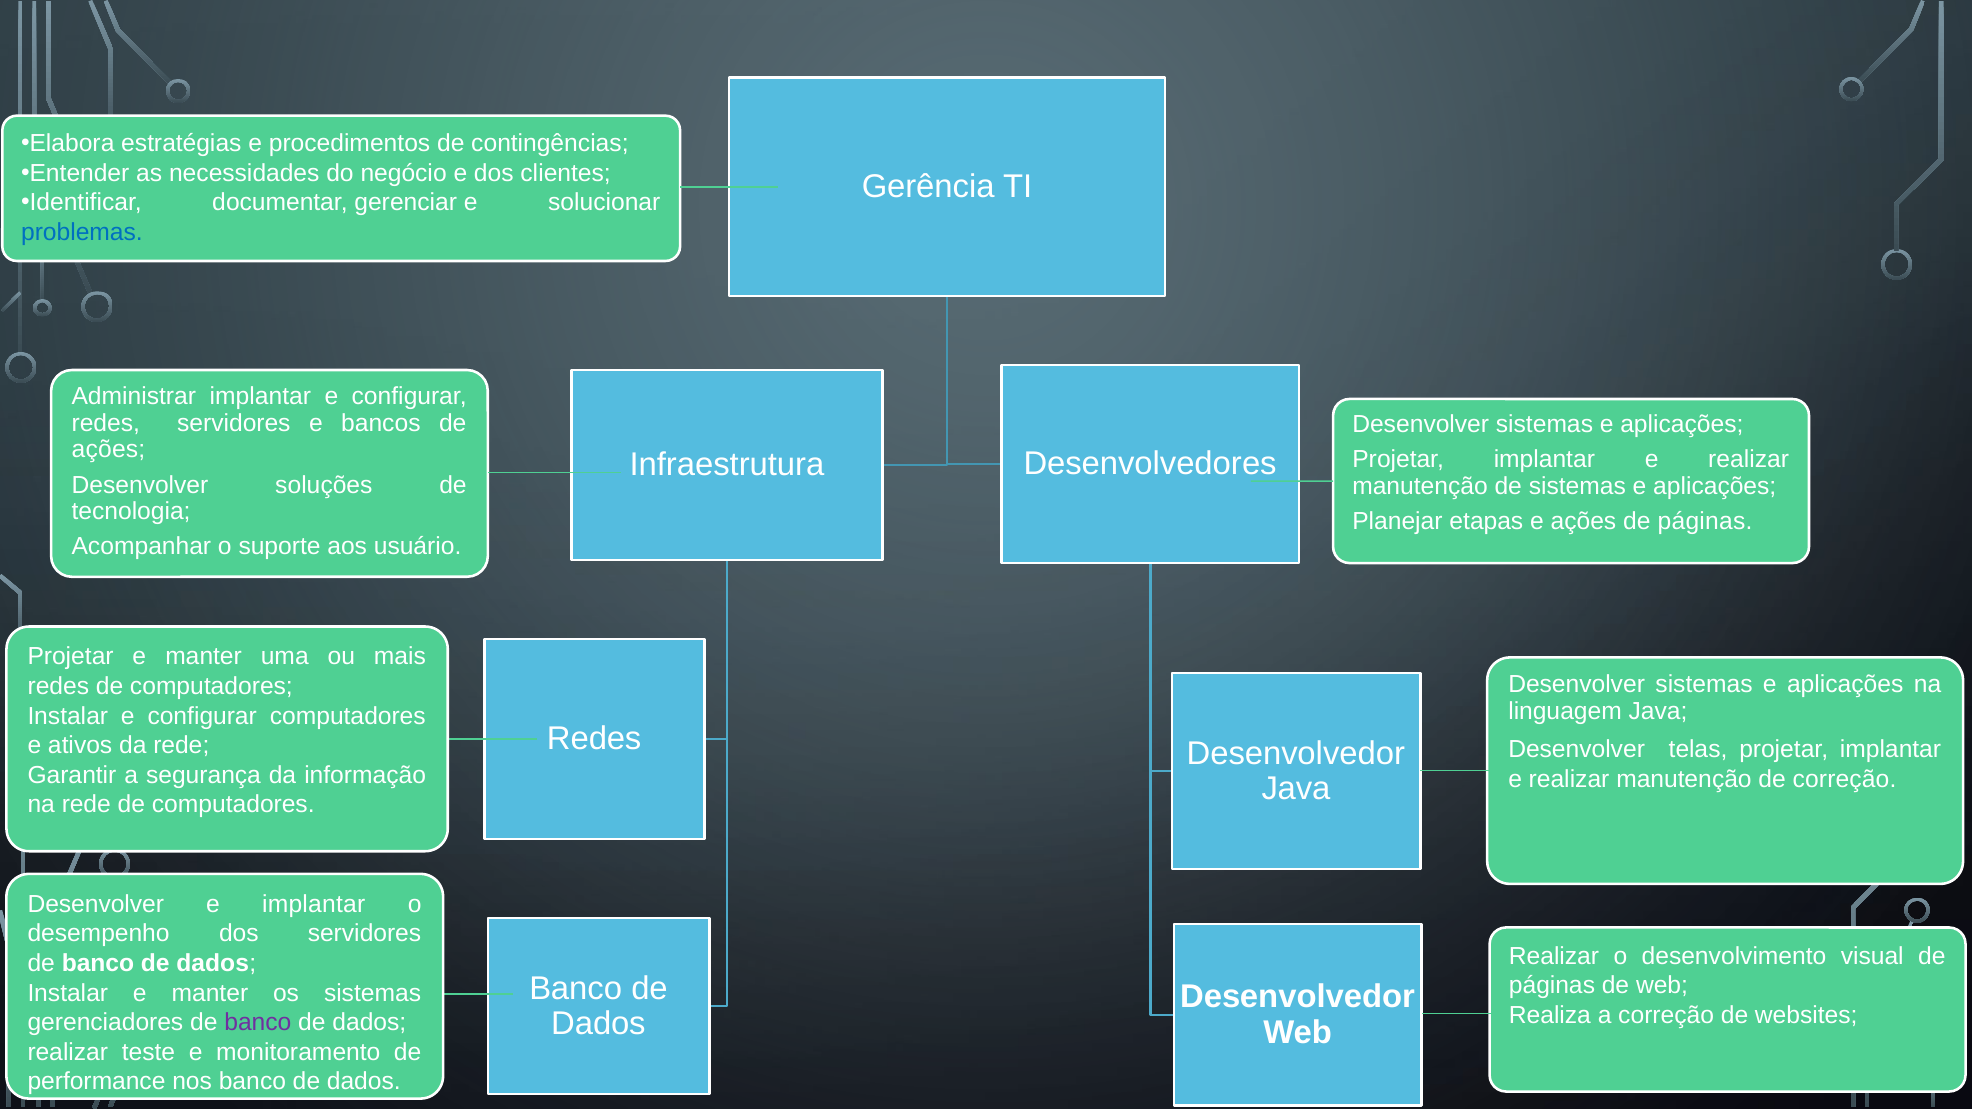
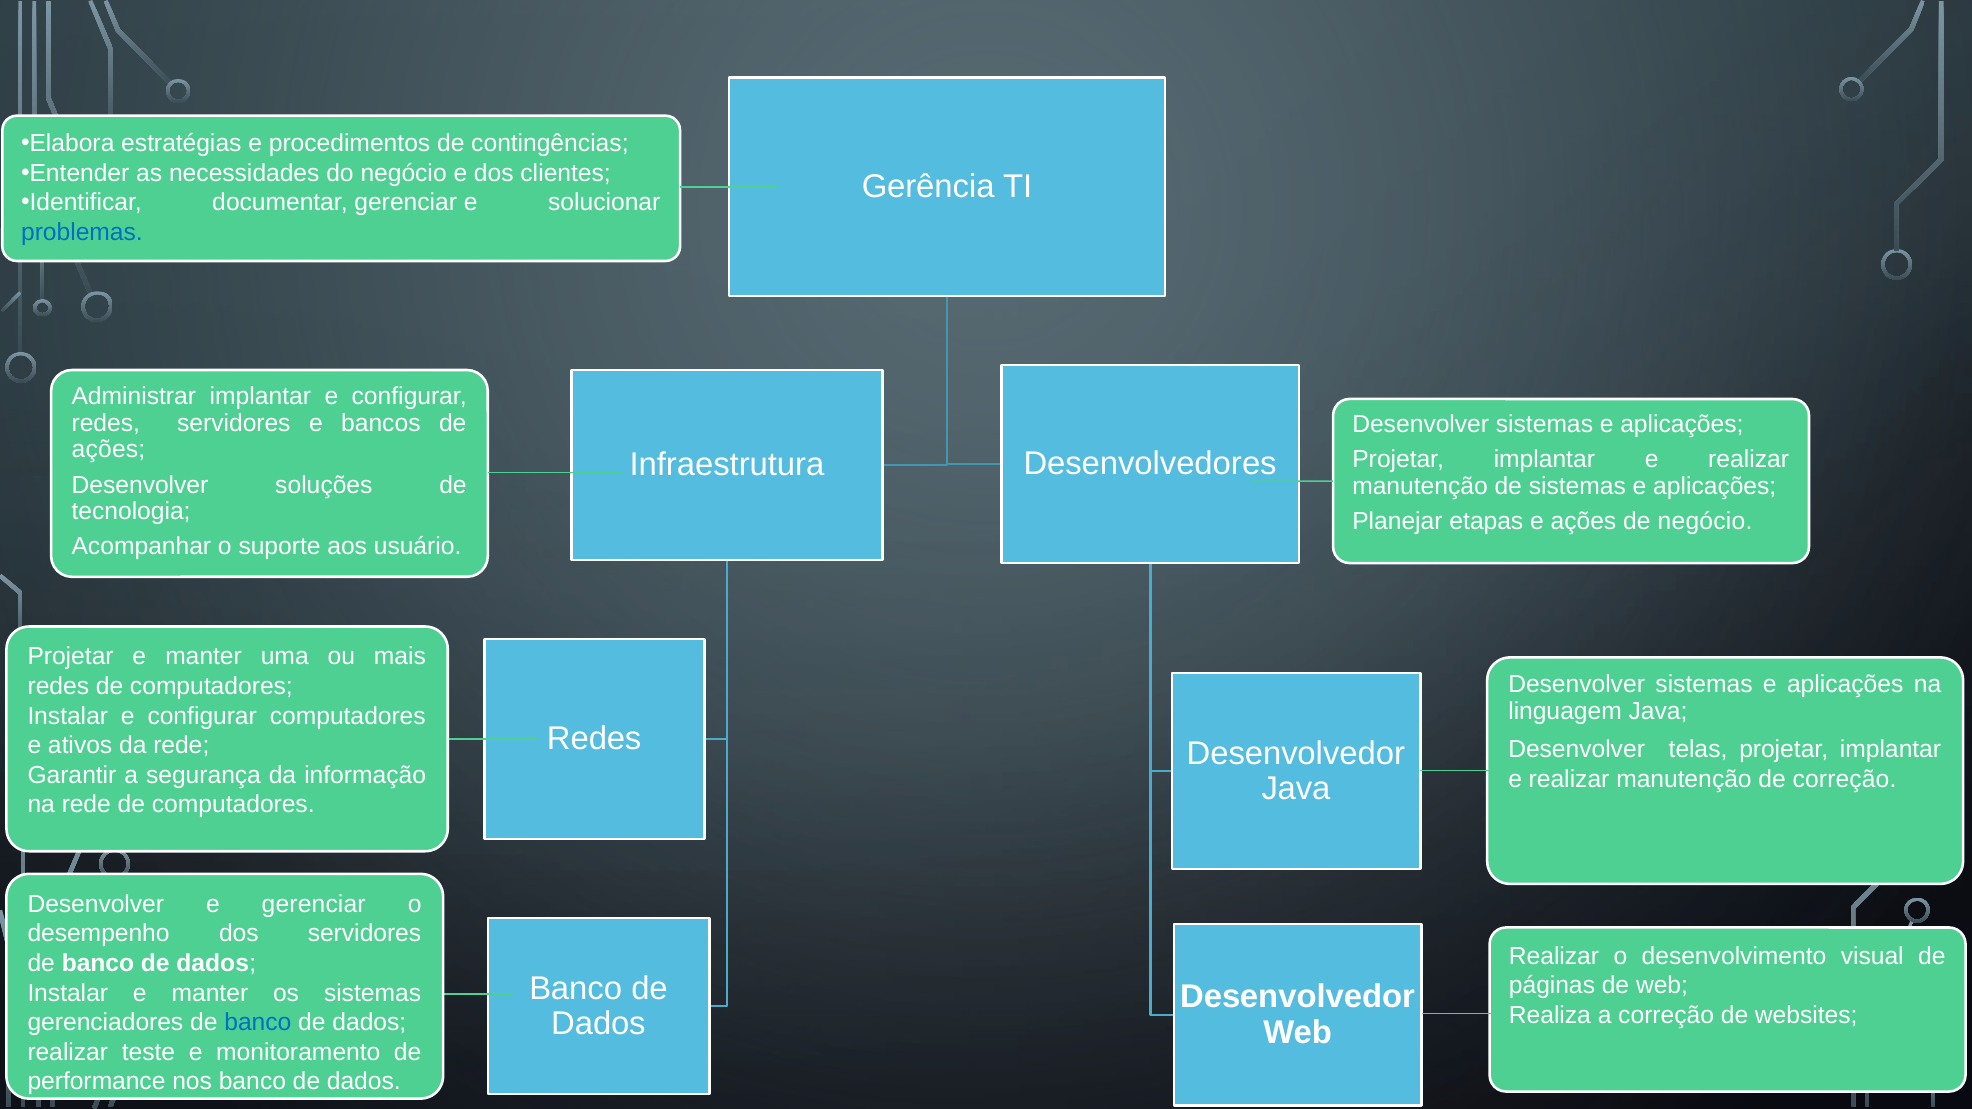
ações de páginas: páginas -> negócio
e implantar: implantar -> gerenciar
banco at (258, 1023) colour: purple -> blue
